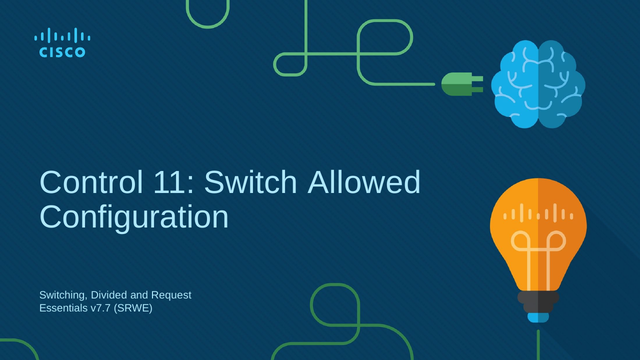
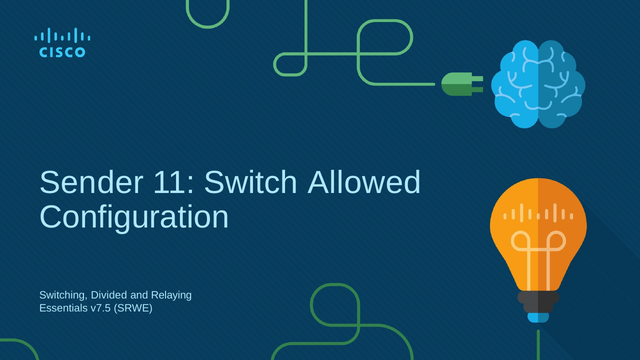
Control: Control -> Sender
Request: Request -> Relaying
v7.7: v7.7 -> v7.5
